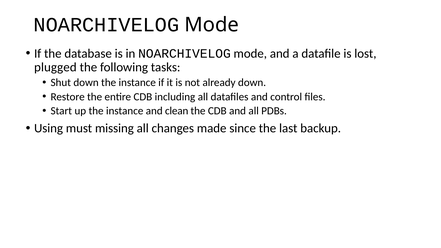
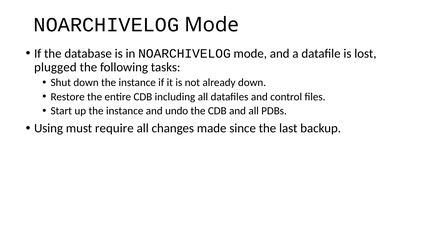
clean: clean -> undo
missing: missing -> require
